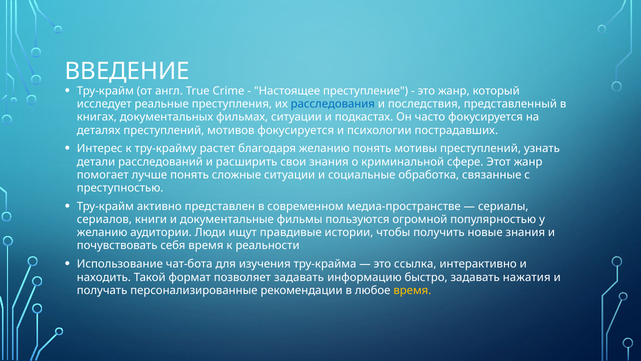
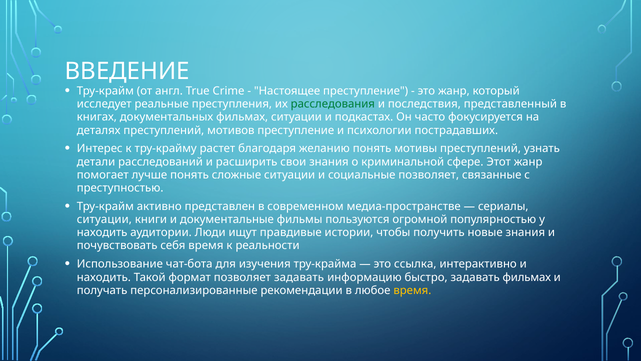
расследования colour: blue -> green
мотивов фокусируется: фокусируется -> преступление
социальные обработка: обработка -> позволяет
сериалов at (104, 219): сериалов -> ситуации
желанию at (102, 232): желанию -> находить
задавать нажатия: нажатия -> фильмах
